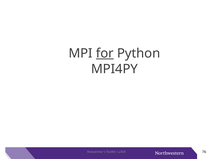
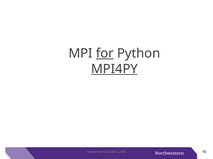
MPI4PY underline: none -> present
